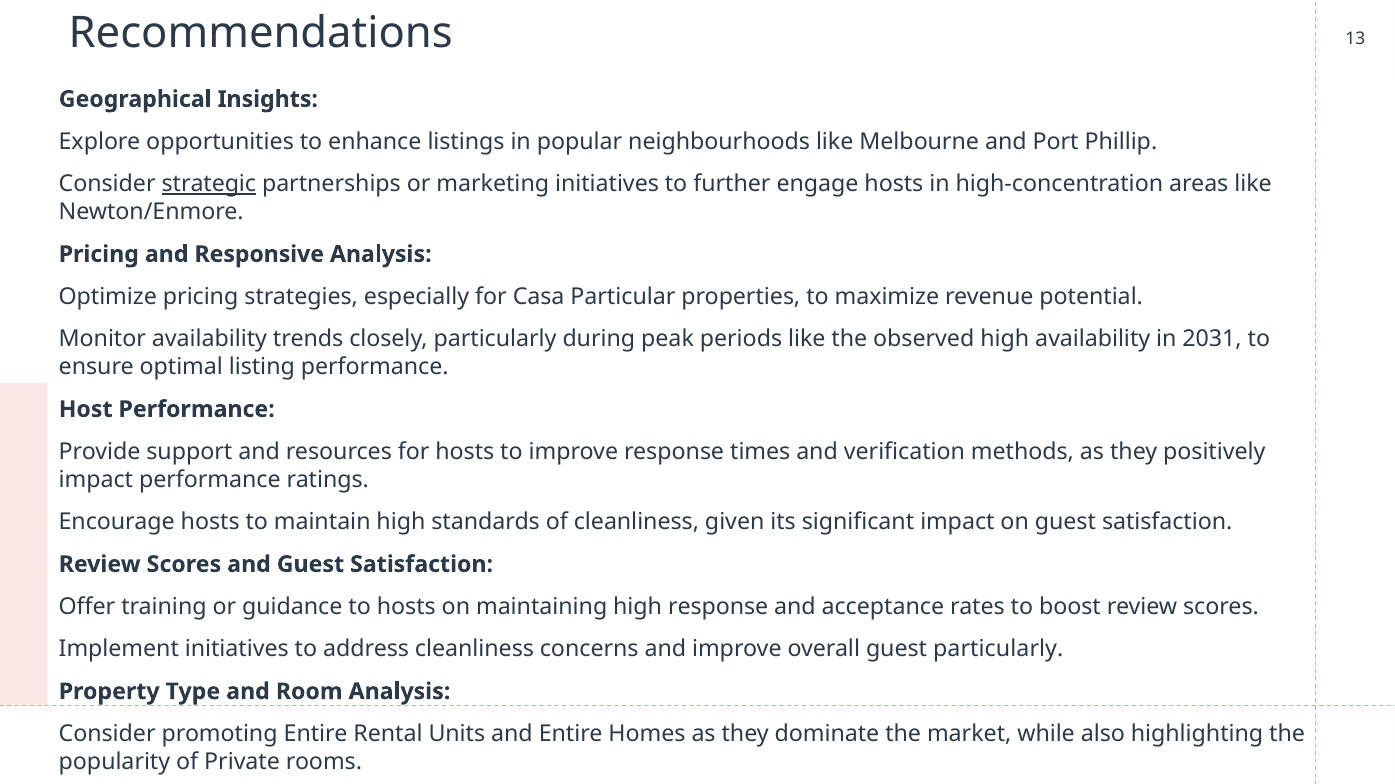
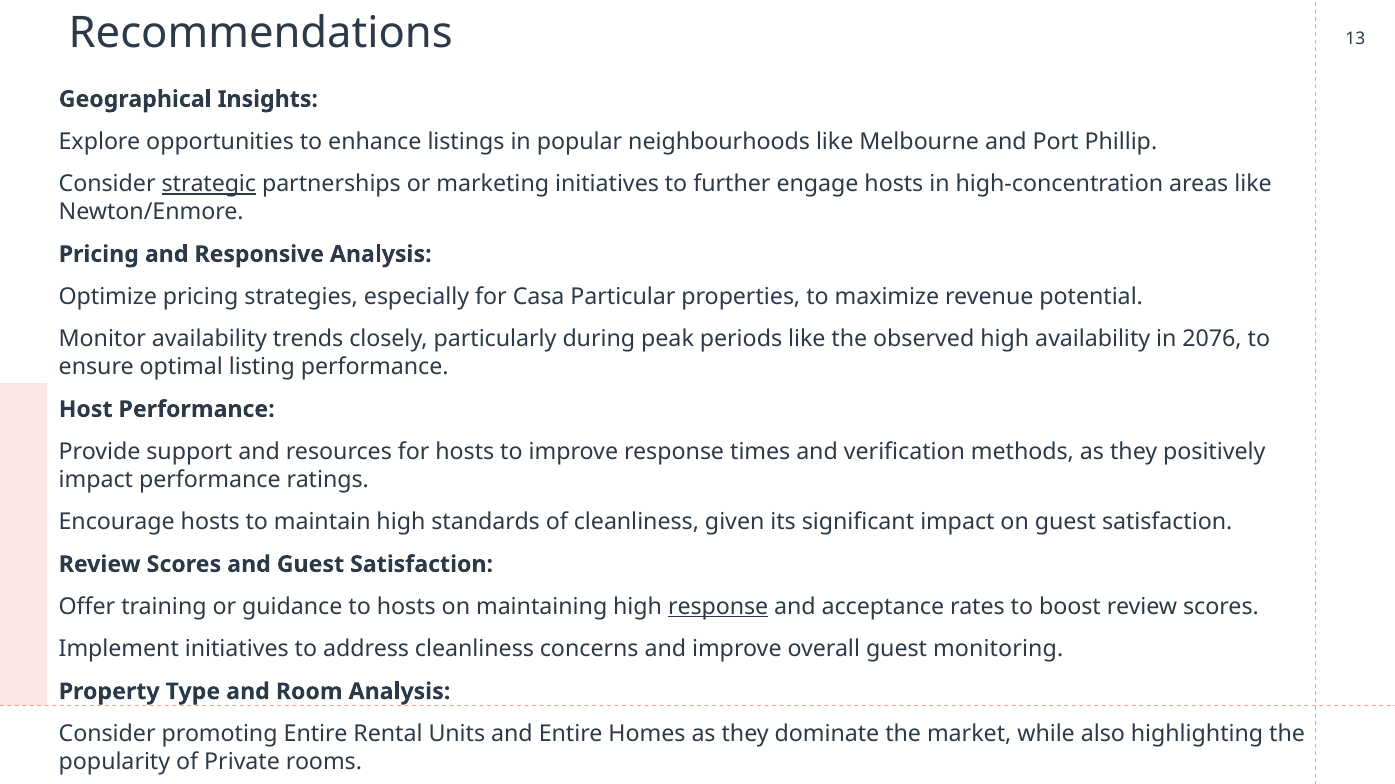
2031: 2031 -> 2076
response at (718, 607) underline: none -> present
guest particularly: particularly -> monitoring
